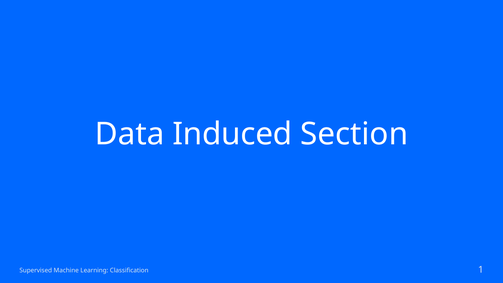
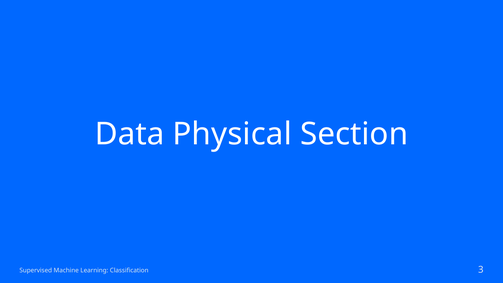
Induced: Induced -> Physical
1: 1 -> 3
